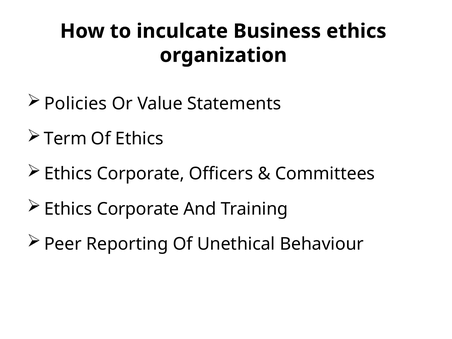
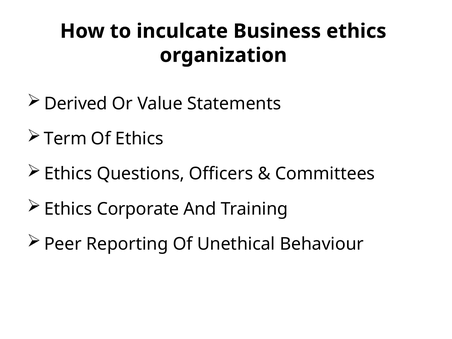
Policies: Policies -> Derived
Corporate at (141, 174): Corporate -> Questions
